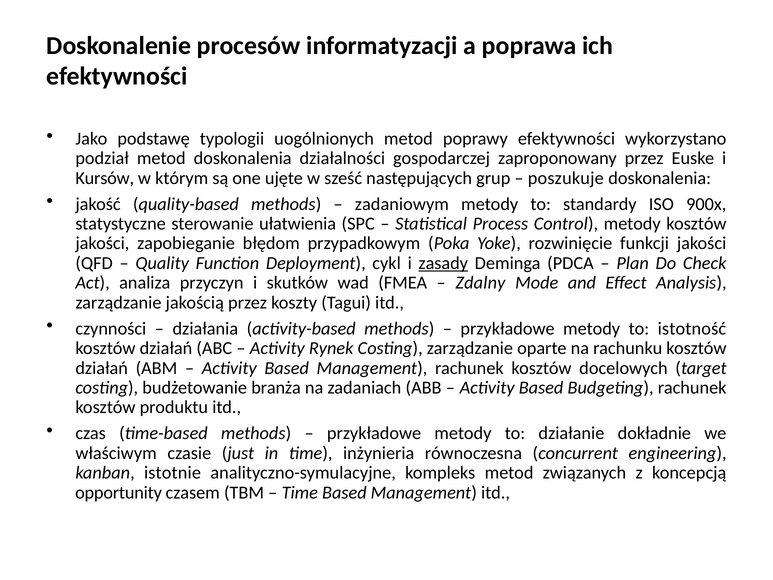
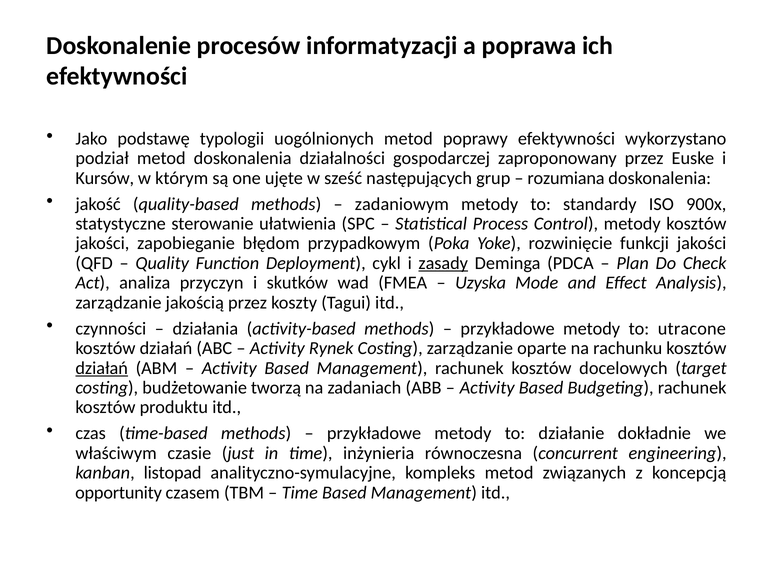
poszukuje: poszukuje -> rozumiana
Zdalny: Zdalny -> Uzyska
istotność: istotność -> utracone
działań at (102, 368) underline: none -> present
branża: branża -> tworzą
istotnie: istotnie -> listopad
